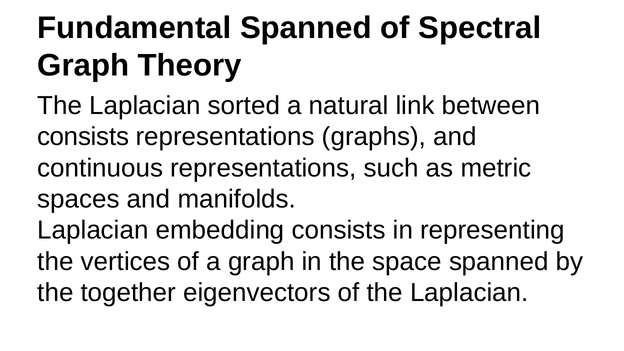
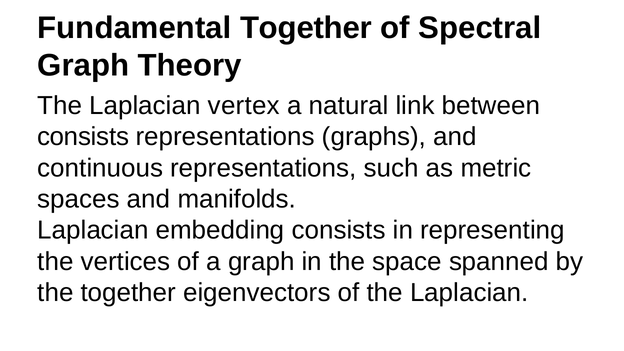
Fundamental Spanned: Spanned -> Together
sorted: sorted -> vertex
